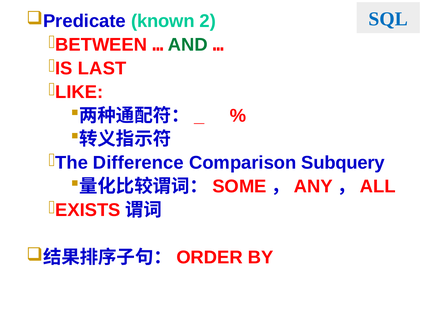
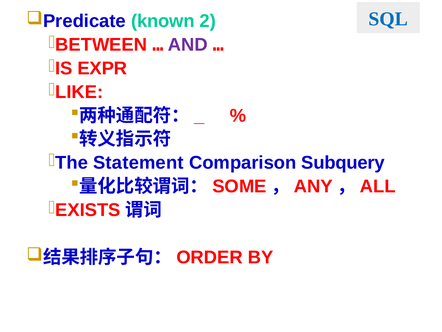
AND colour: green -> purple
LAST: LAST -> EXPR
Difference: Difference -> Statement
